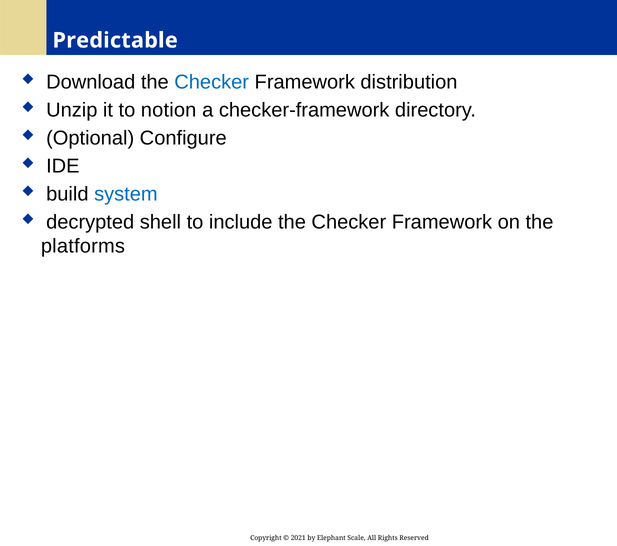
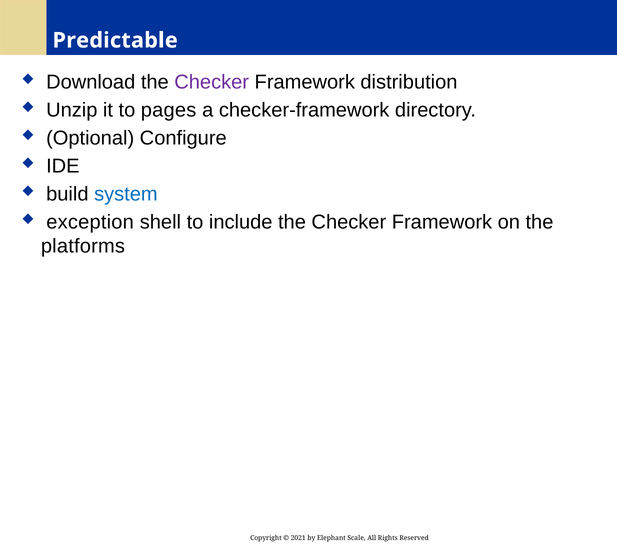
Checker at (212, 82) colour: blue -> purple
notion: notion -> pages
decrypted: decrypted -> exception
